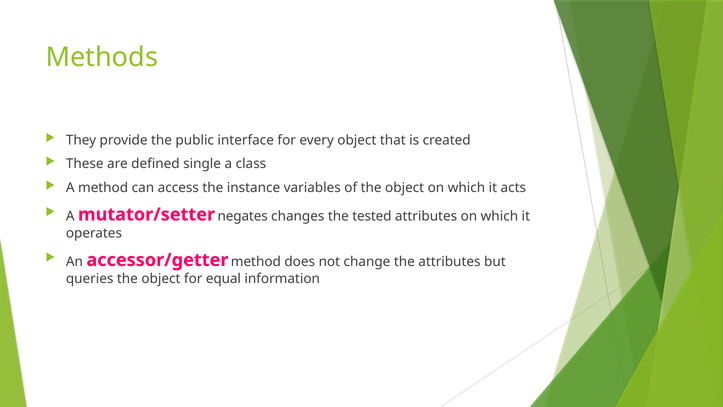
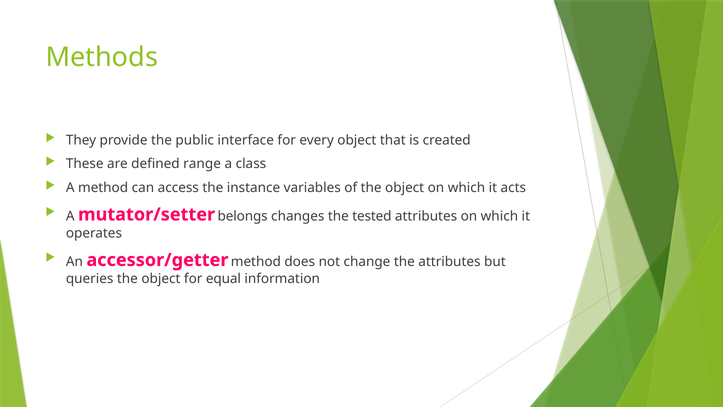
single: single -> range
negates: negates -> belongs
